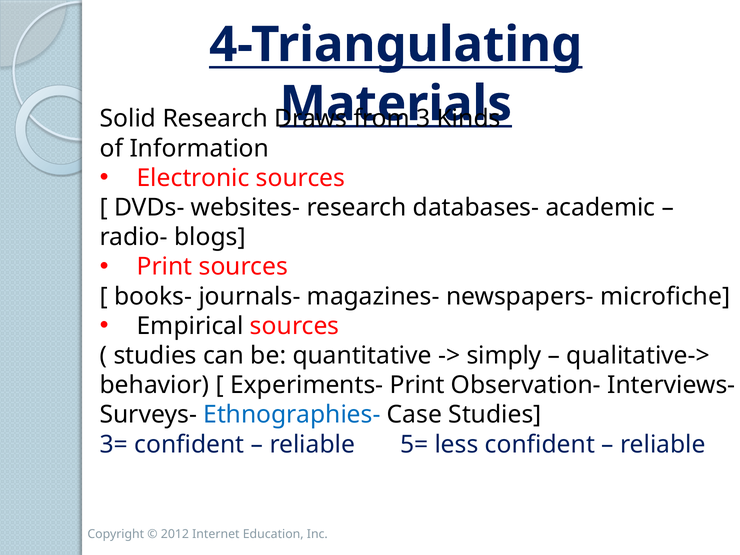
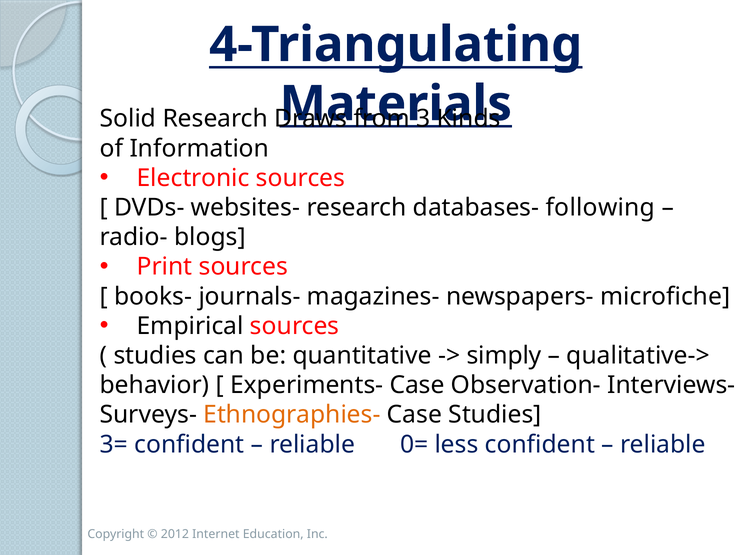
academic: academic -> following
Experiments- Print: Print -> Case
Ethnographies- colour: blue -> orange
5=: 5= -> 0=
